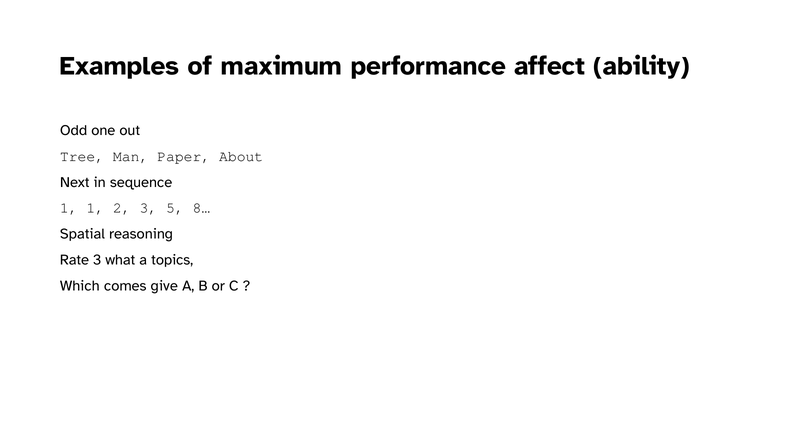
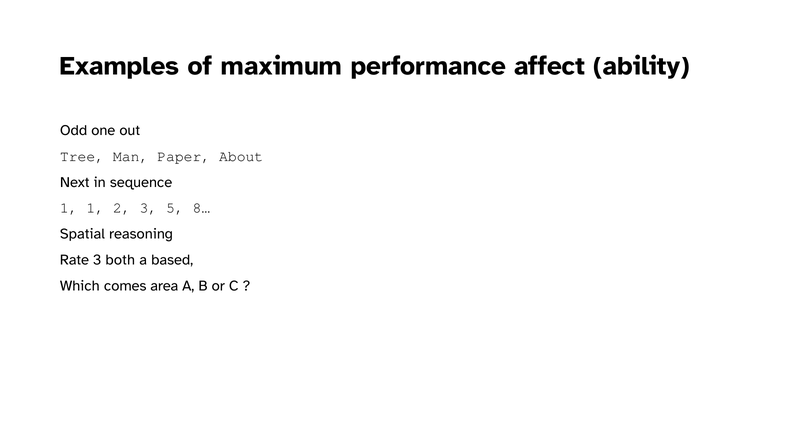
what: what -> both
topics: topics -> based
give: give -> area
